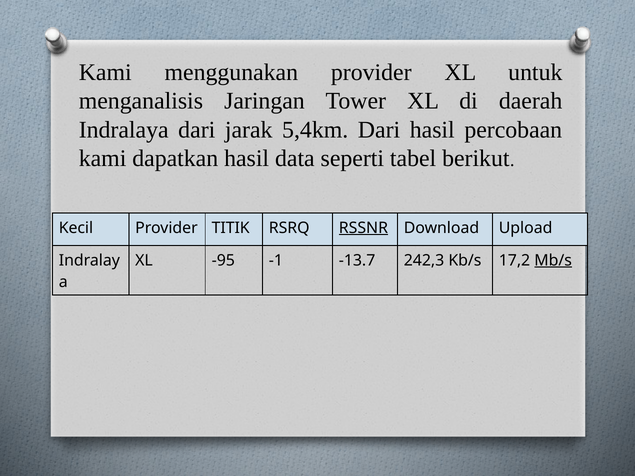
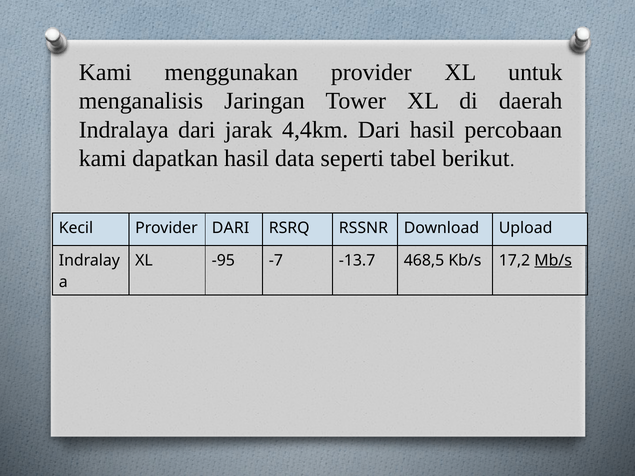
5,4km: 5,4km -> 4,4km
Provider TITIK: TITIK -> DARI
RSSNR underline: present -> none
-1: -1 -> -7
242,3: 242,3 -> 468,5
